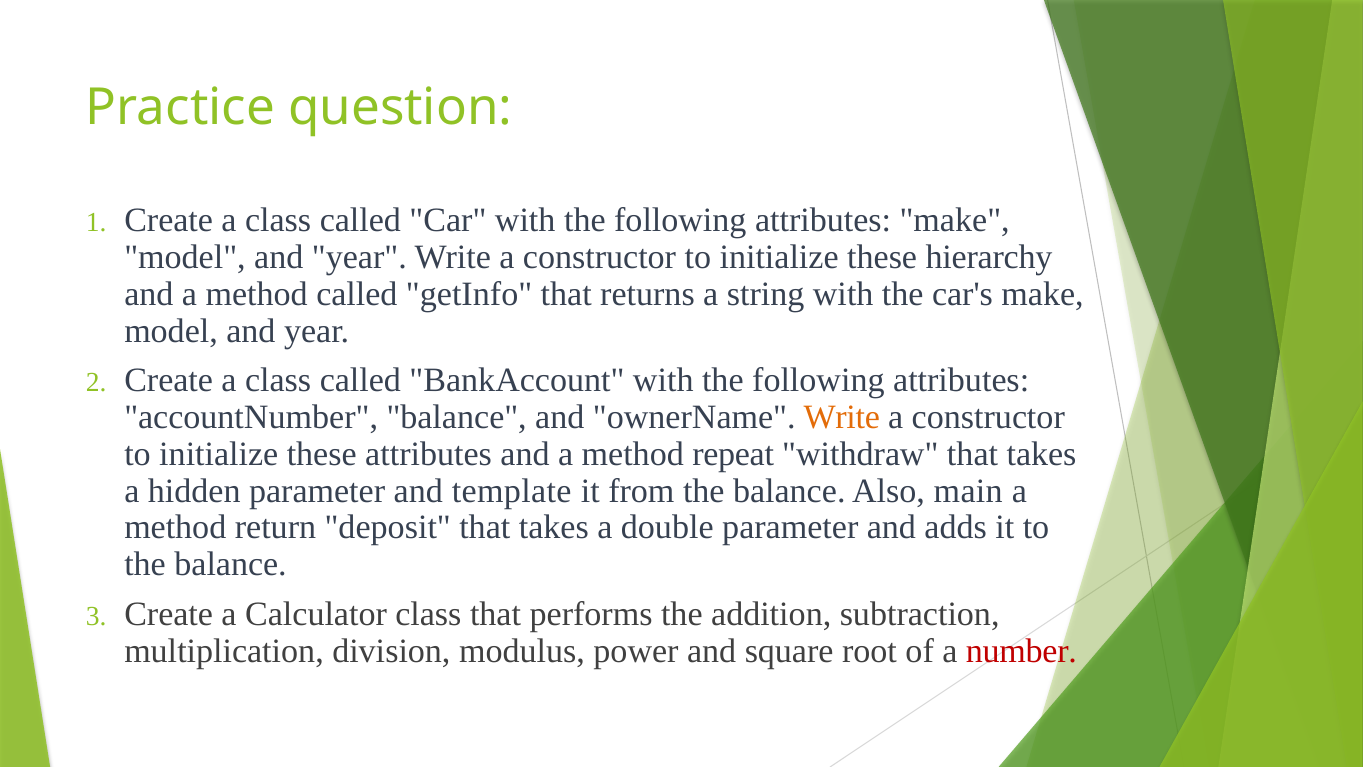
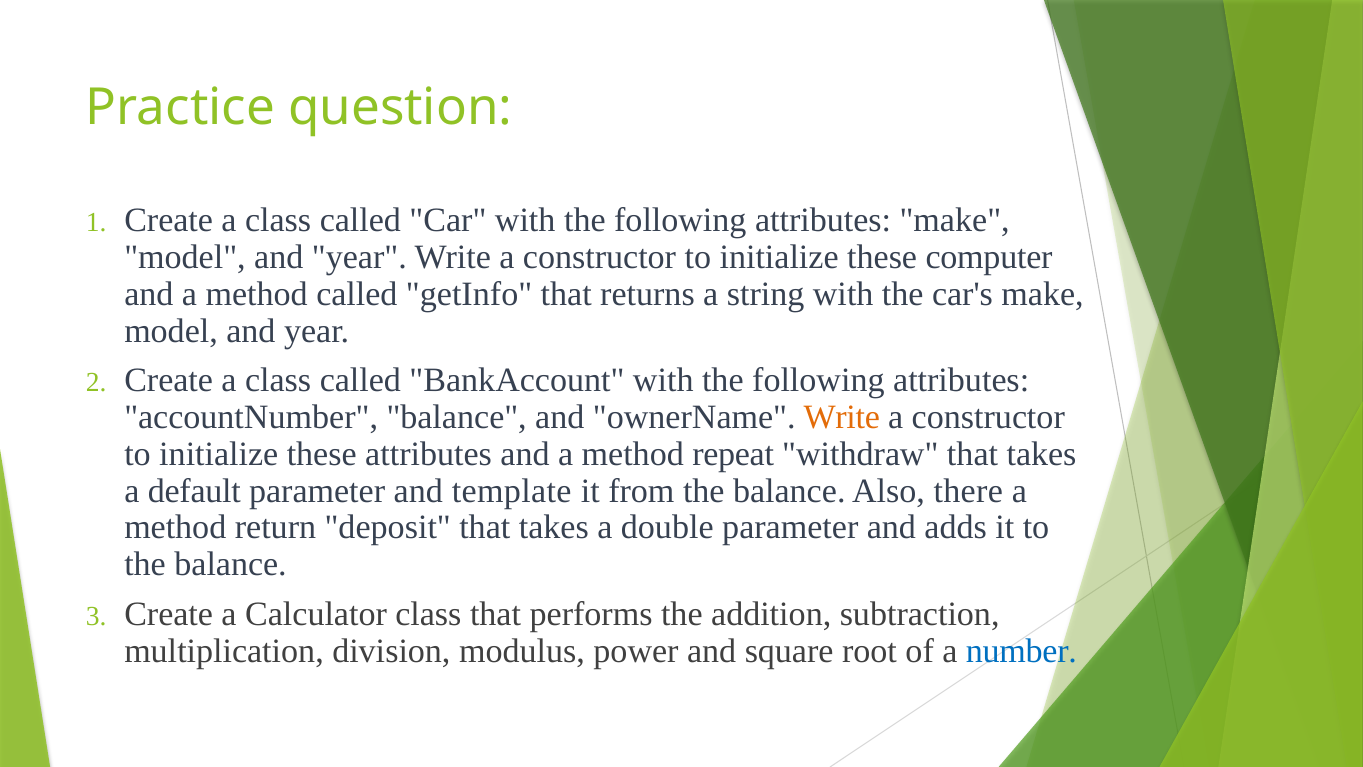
hierarchy: hierarchy -> computer
hidden: hidden -> default
main: main -> there
number colour: red -> blue
